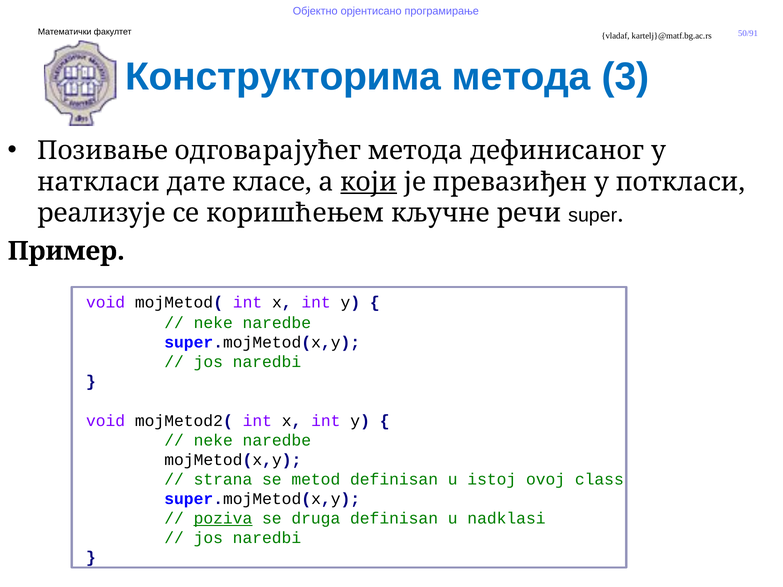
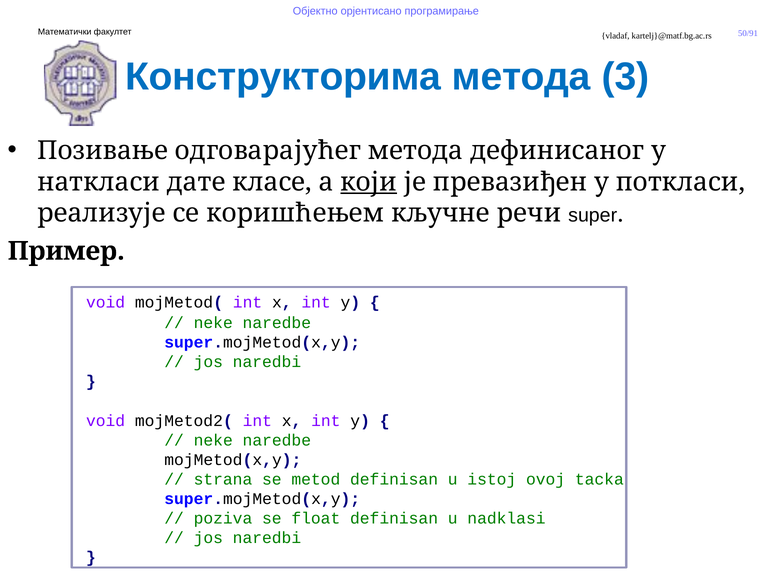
class: class -> tacka
poziva underline: present -> none
druga: druga -> float
